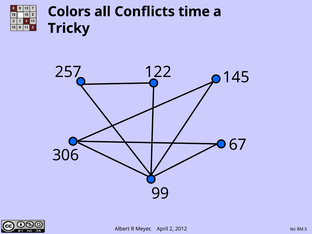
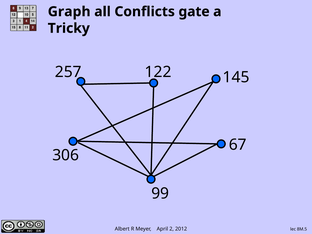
Colors: Colors -> Graph
time: time -> gate
